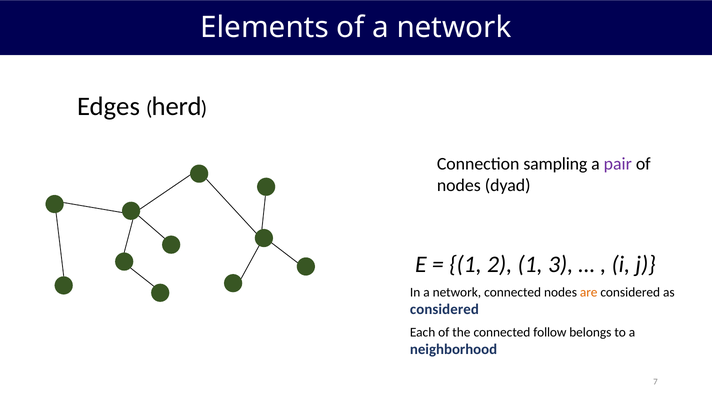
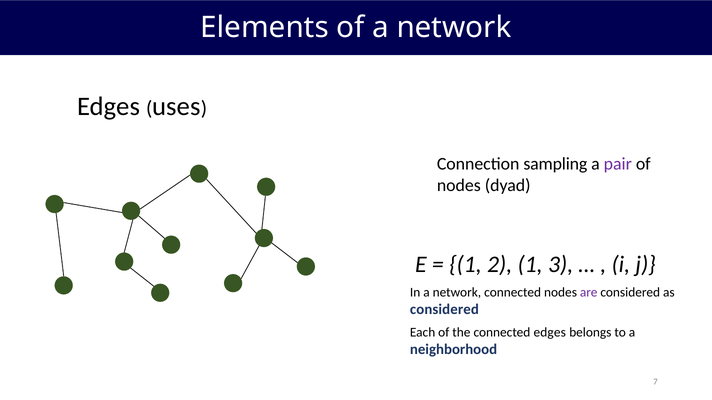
herd: herd -> uses
are colour: orange -> purple
connected follow: follow -> edges
